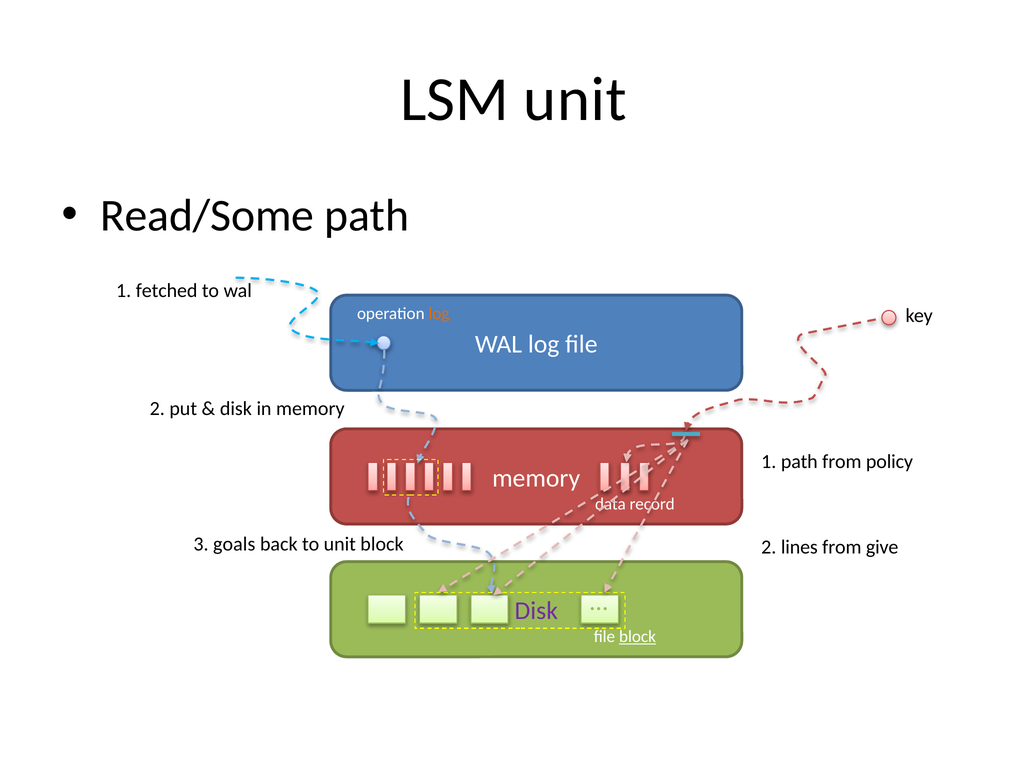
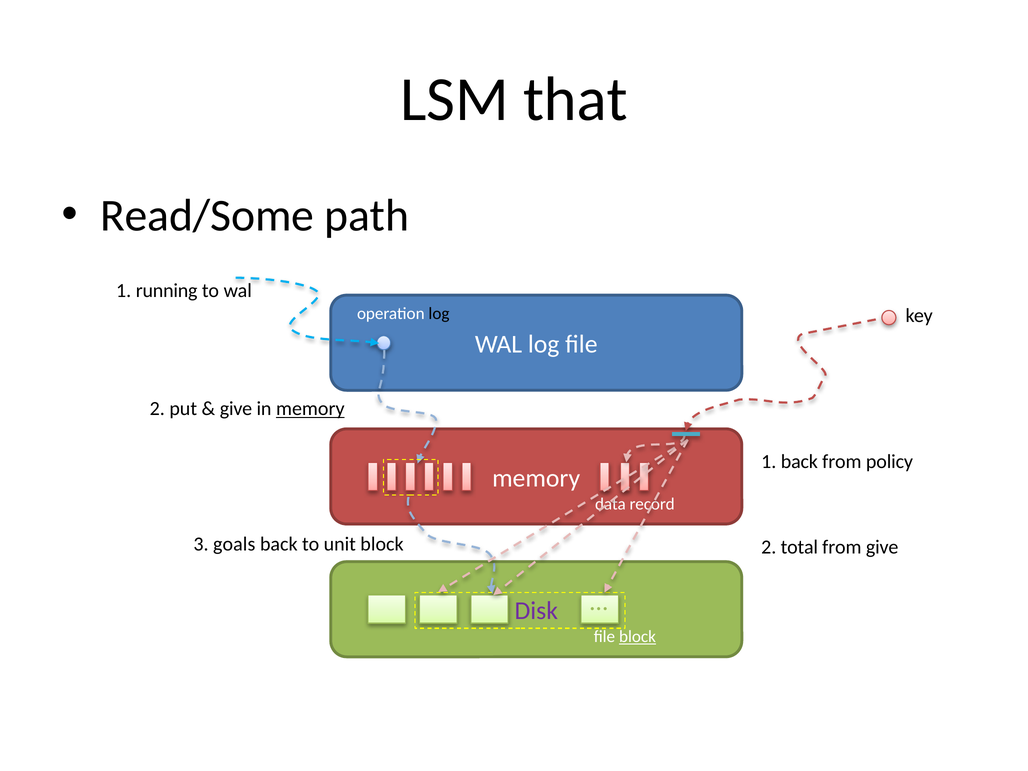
LSM unit: unit -> that
fetched: fetched -> running
log at (439, 313) colour: orange -> black
disk at (236, 409): disk -> give
memory at (310, 409) underline: none -> present
1 path: path -> back
lines: lines -> total
